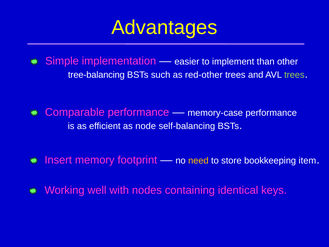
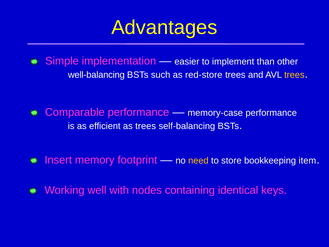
tree-balancing: tree-balancing -> well-balancing
red-other: red-other -> red-store
trees at (294, 75) colour: light green -> yellow
as node: node -> trees
